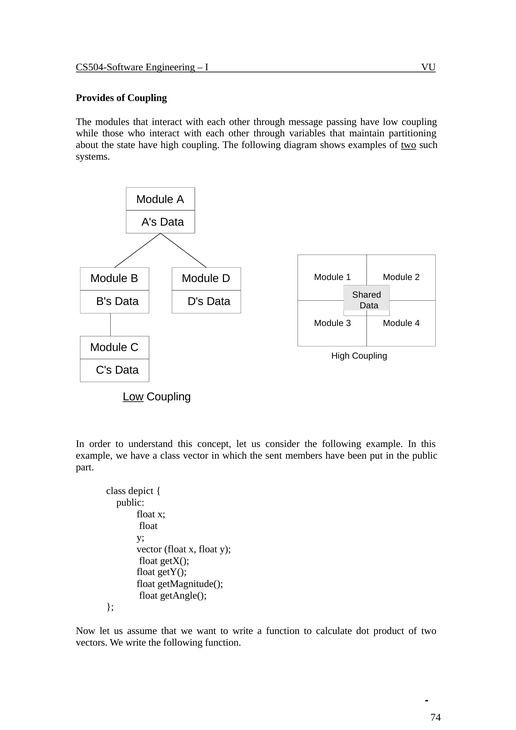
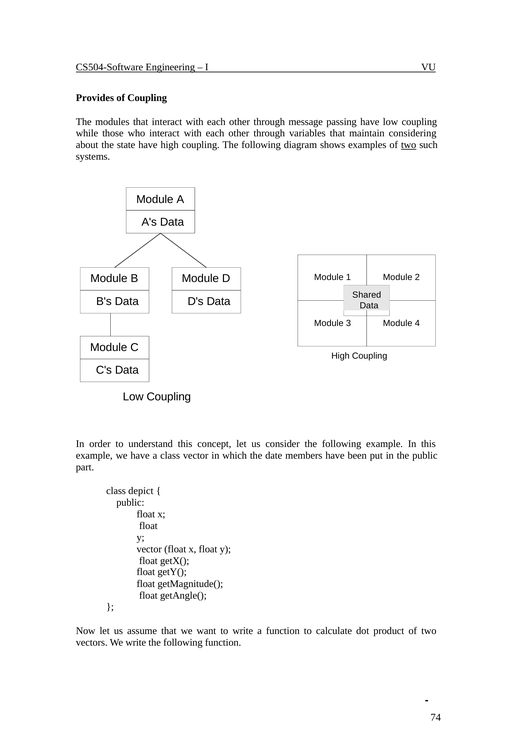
partitioning: partitioning -> considering
Low at (133, 397) underline: present -> none
sent: sent -> date
